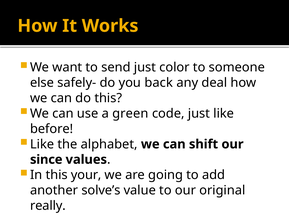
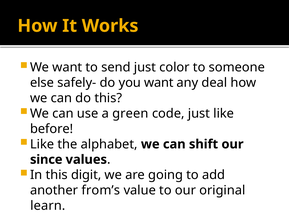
you back: back -> want
your: your -> digit
solve’s: solve’s -> from’s
really: really -> learn
